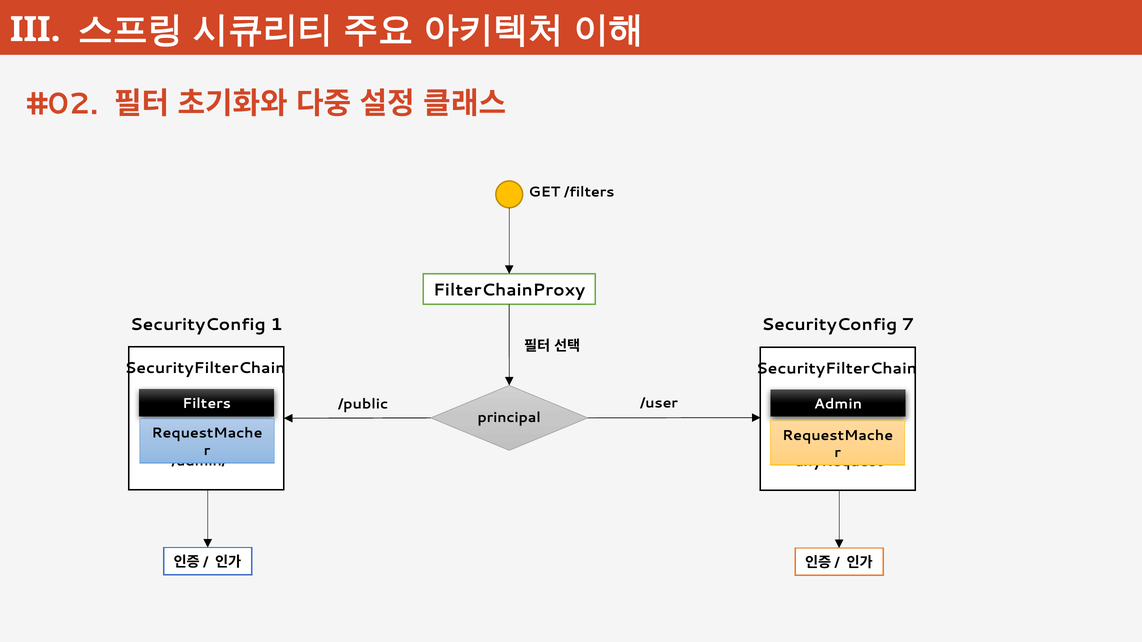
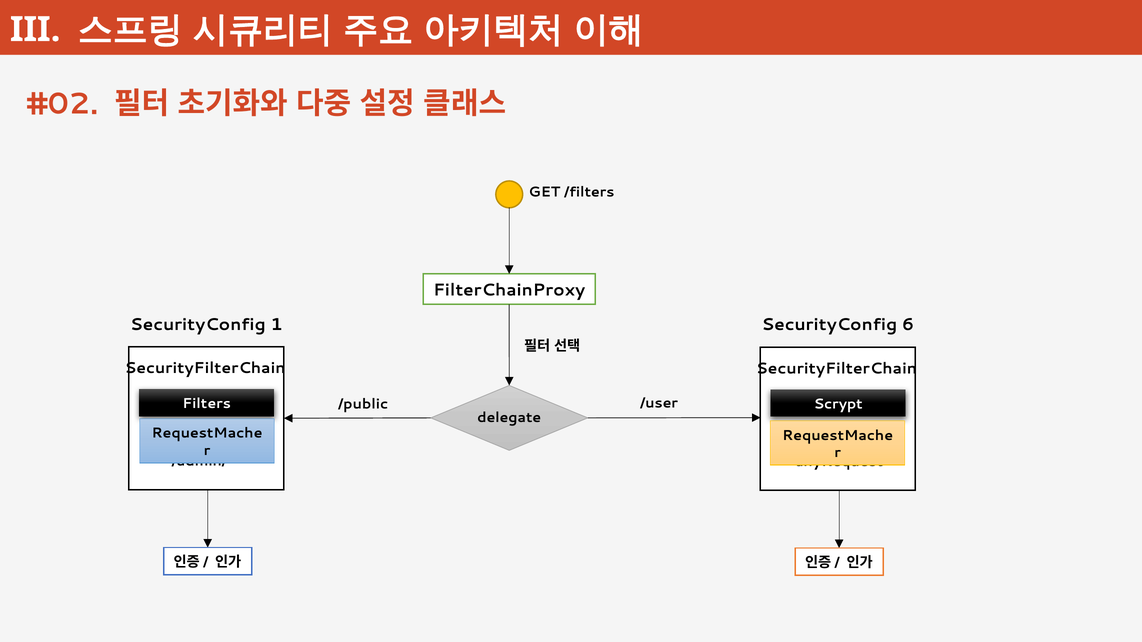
7: 7 -> 6
Admin: Admin -> Scrypt
principal: principal -> delegate
